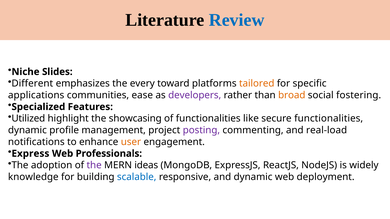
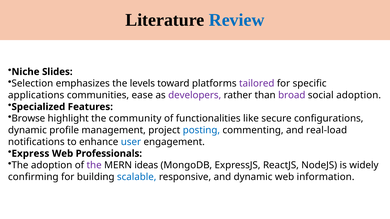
Different: Different -> Selection
every: every -> levels
tailored colour: orange -> purple
broad colour: orange -> purple
social fostering: fostering -> adoption
Utilized: Utilized -> Browse
showcasing: showcasing -> community
secure functionalities: functionalities -> configurations
posting colour: purple -> blue
user colour: orange -> blue
knowledge: knowledge -> confirming
deployment: deployment -> information
